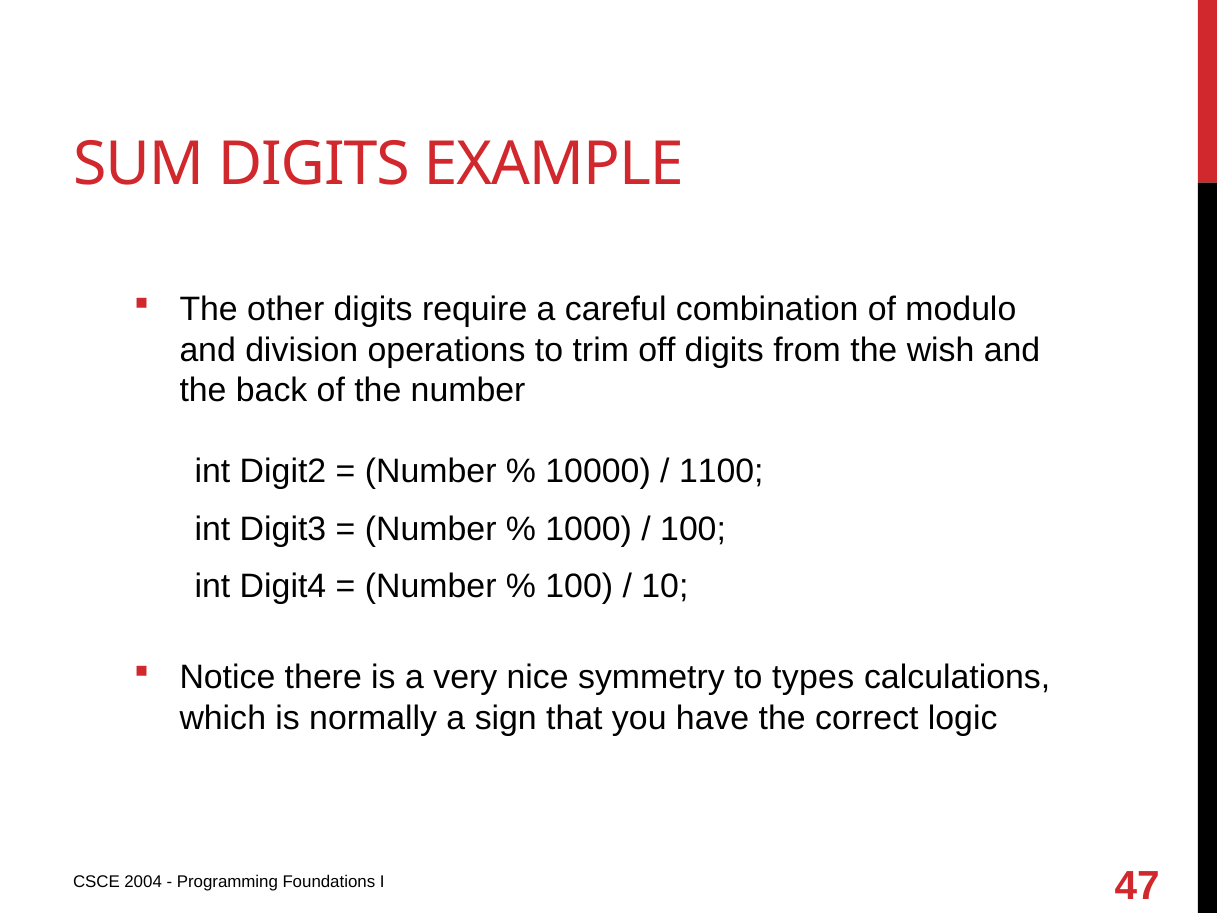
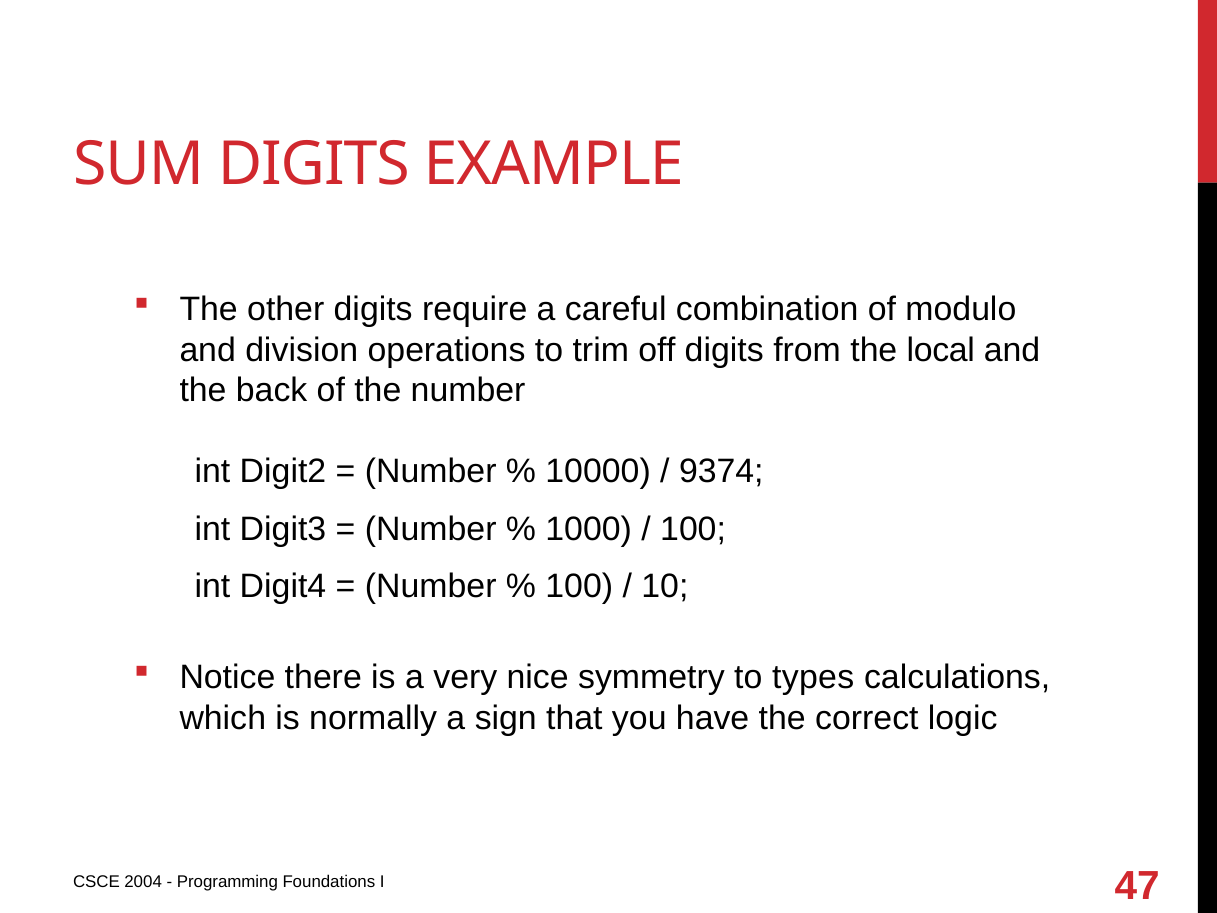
wish: wish -> local
1100: 1100 -> 9374
